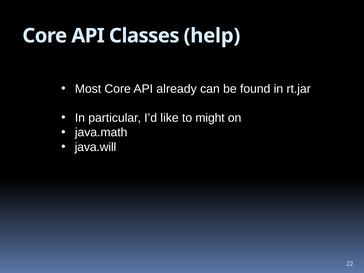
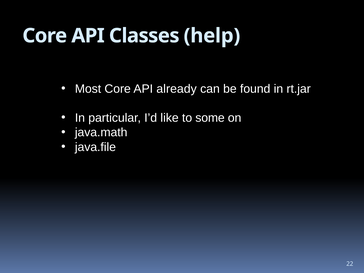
might: might -> some
java.will: java.will -> java.file
